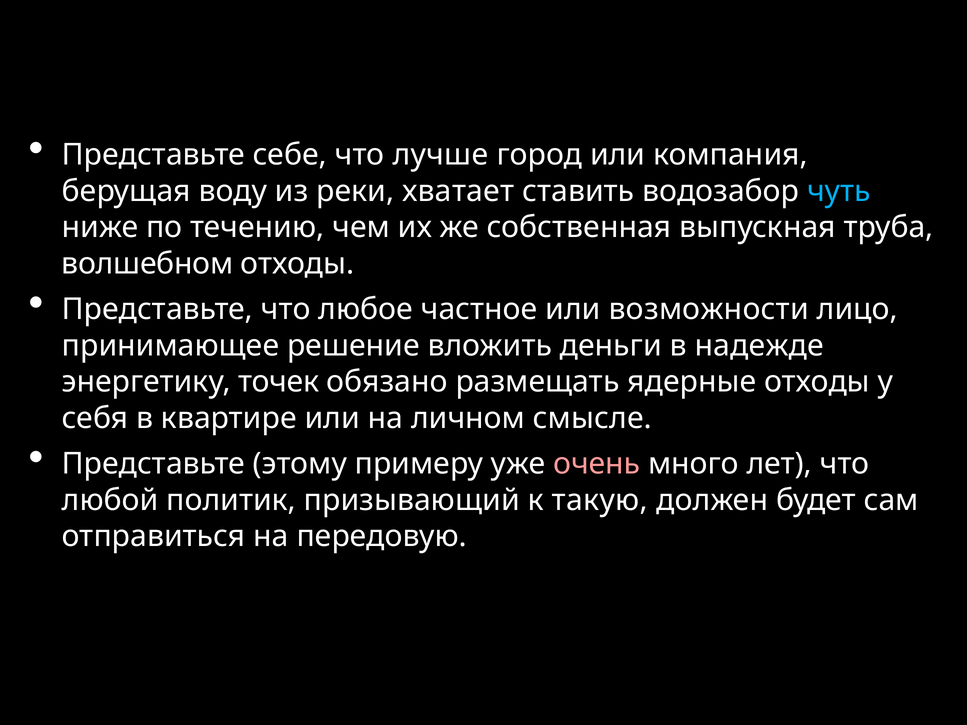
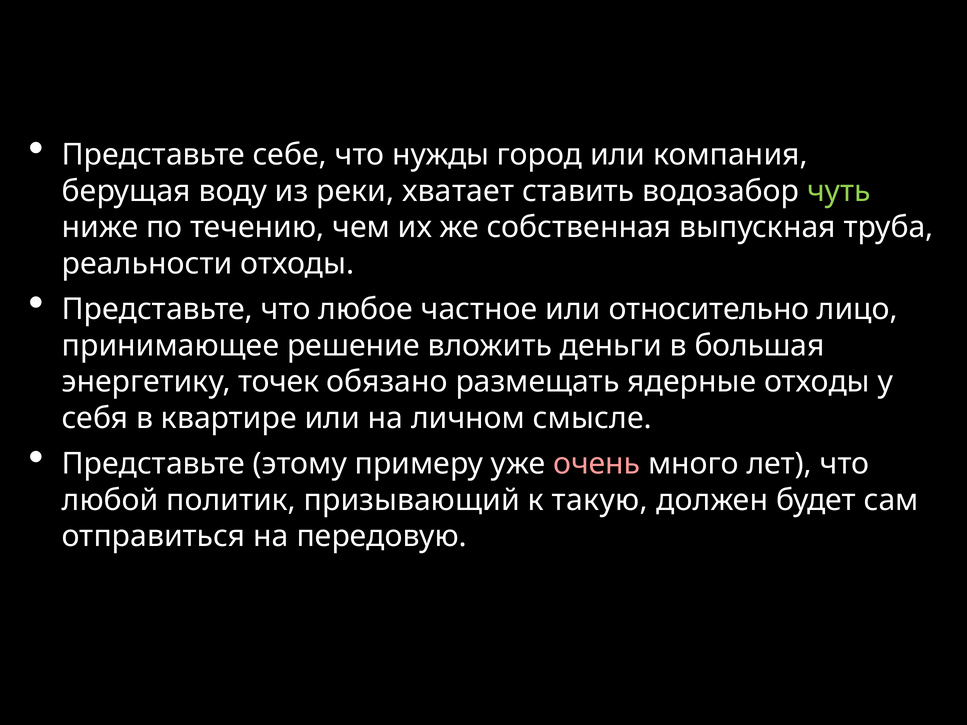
лучше: лучше -> нужды
чуть colour: light blue -> light green
волшебном: волшебном -> реальности
возможности: возможности -> относительно
надежде: надежде -> большая
